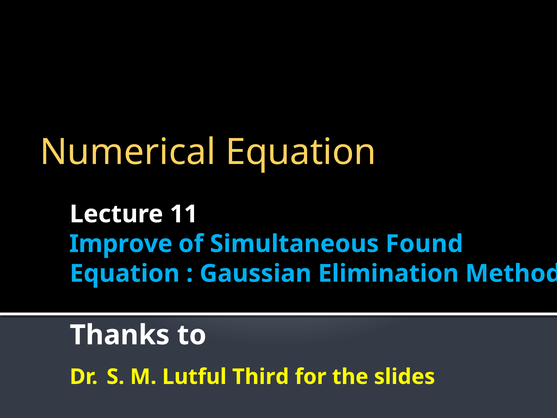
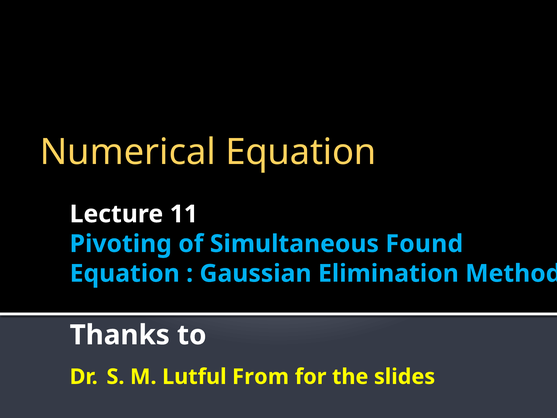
Improve: Improve -> Pivoting
Third: Third -> From
